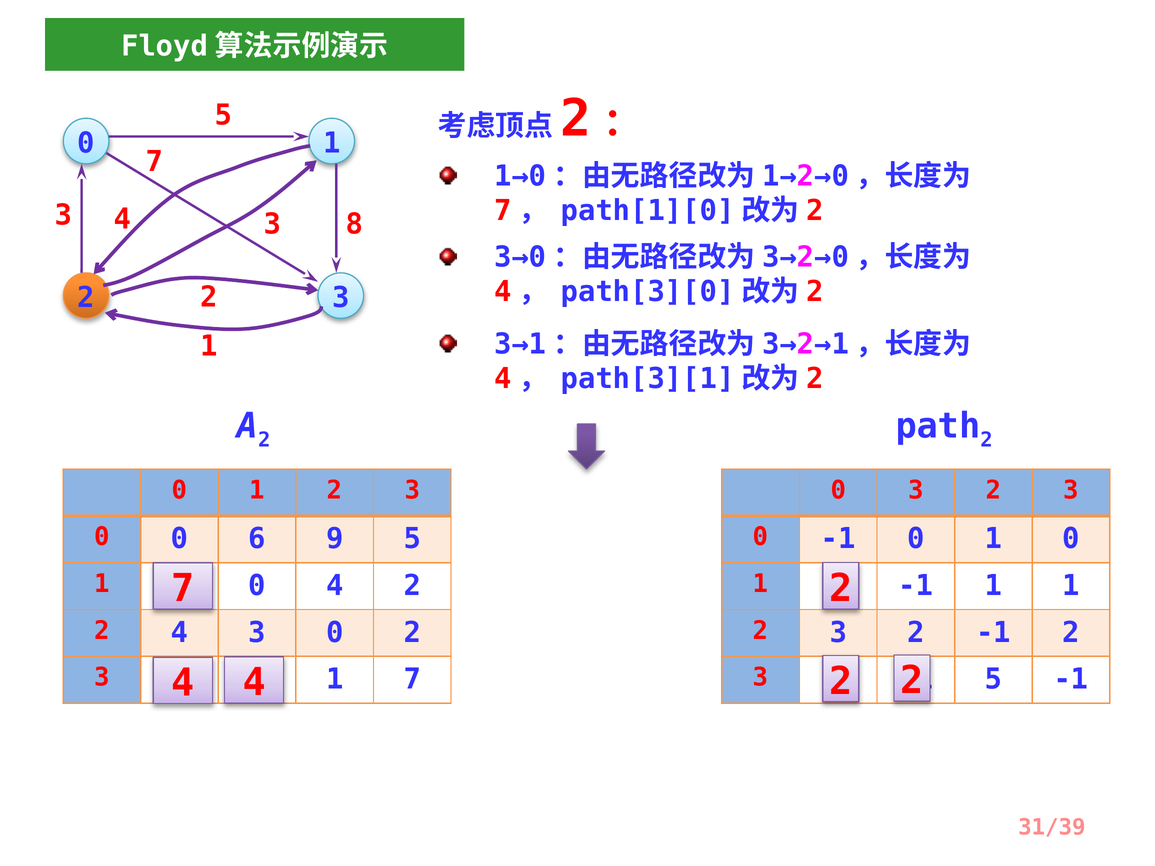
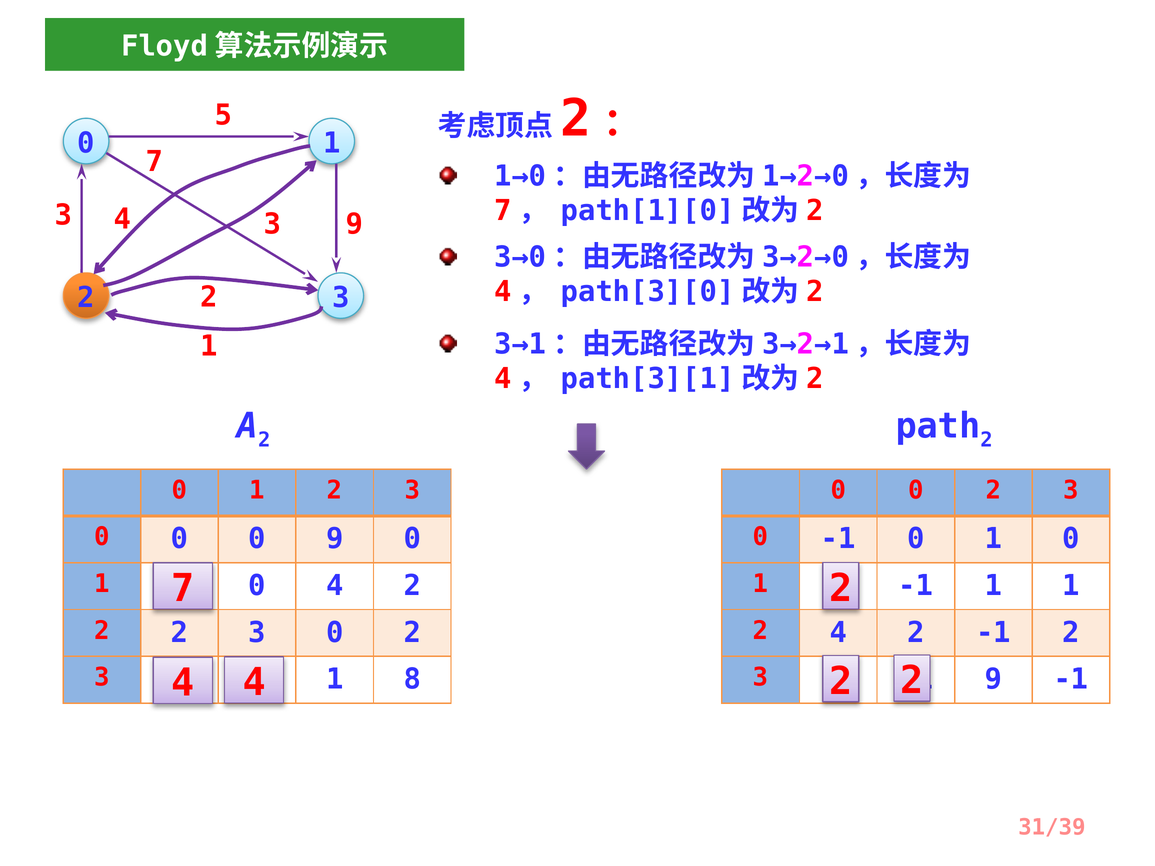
3 8: 8 -> 9
3 at (916, 490): 3 -> 0
0 0 6: 6 -> 0
9 5: 5 -> 0
4 at (180, 633): 4 -> 2
3 at (838, 633): 3 -> 4
1 7: 7 -> 8
5 at (993, 680): 5 -> 9
